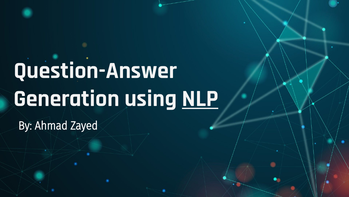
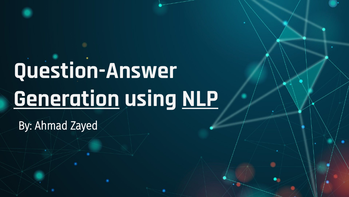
Generation underline: none -> present
